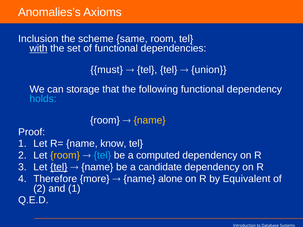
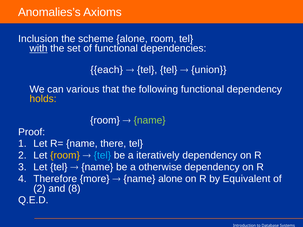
scheme same: same -> alone
must: must -> each
storage: storage -> various
holds colour: light blue -> yellow
name at (150, 120) colour: yellow -> light green
know: know -> there
computed: computed -> iteratively
tel at (59, 167) underline: present -> none
candidate: candidate -> otherwise
and 1: 1 -> 8
